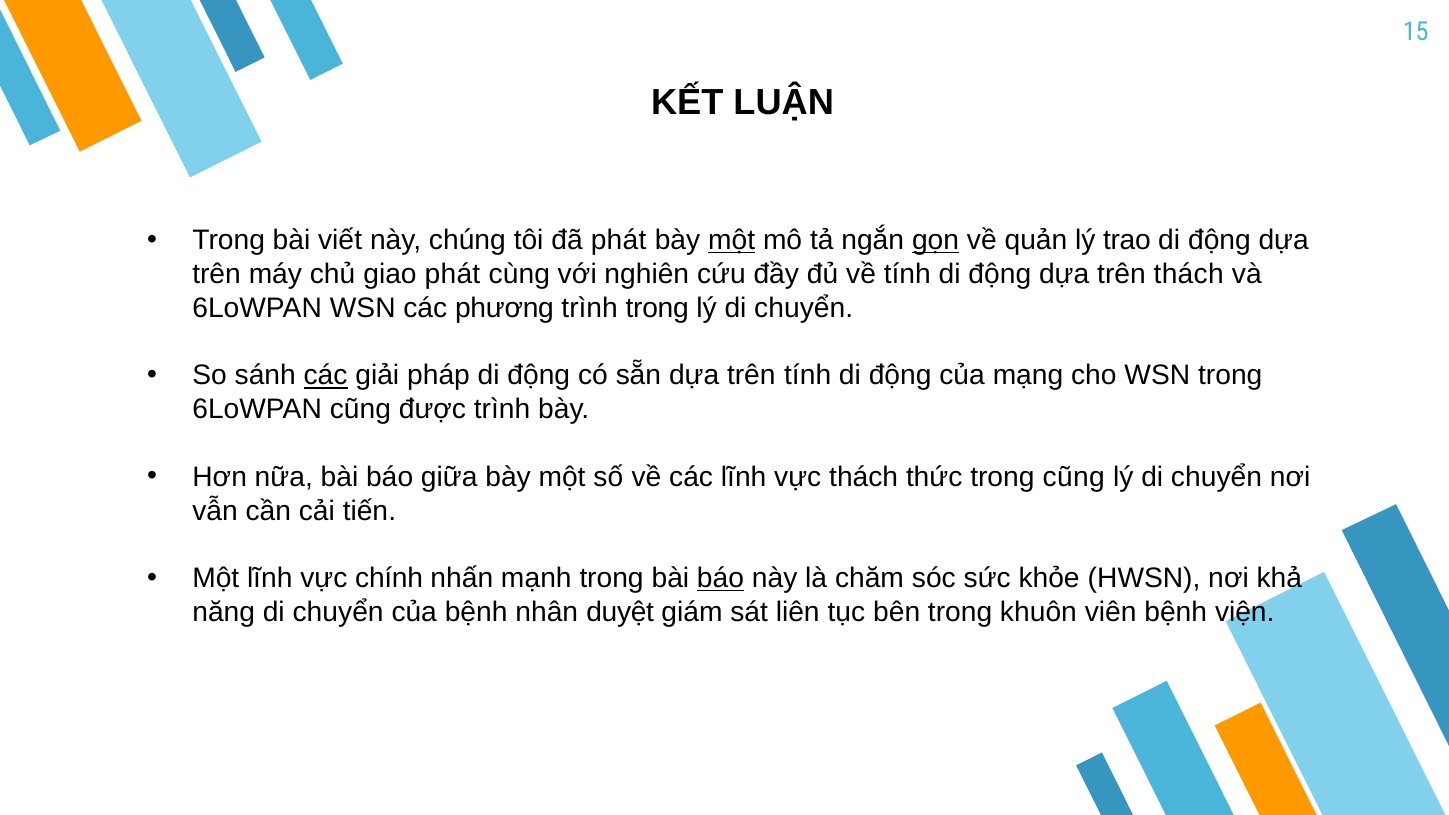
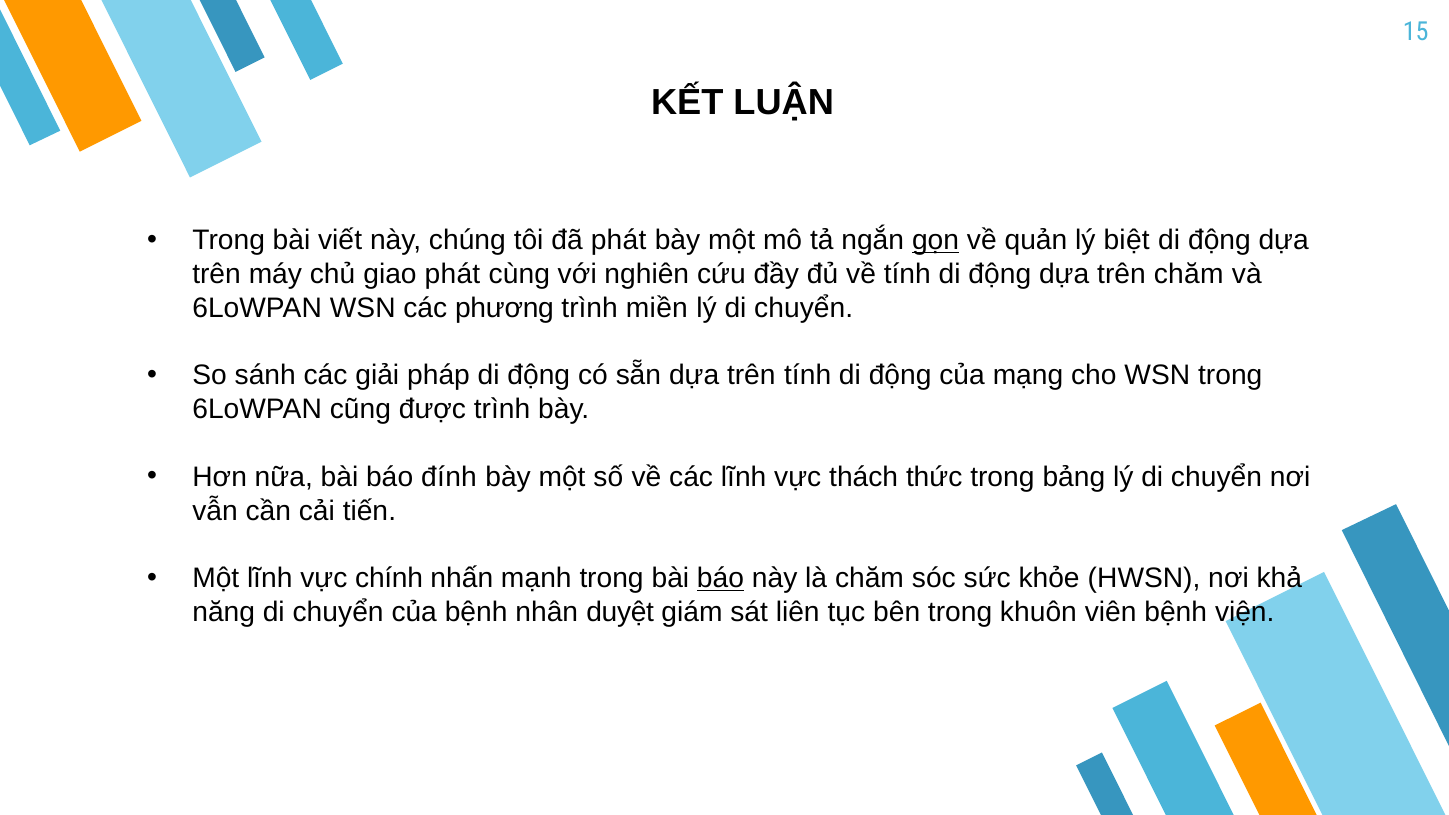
một at (732, 240) underline: present -> none
trao: trao -> biệt
trên thách: thách -> chăm
trình trong: trong -> miền
các at (326, 376) underline: present -> none
giữa: giữa -> đính
trong cũng: cũng -> bảng
